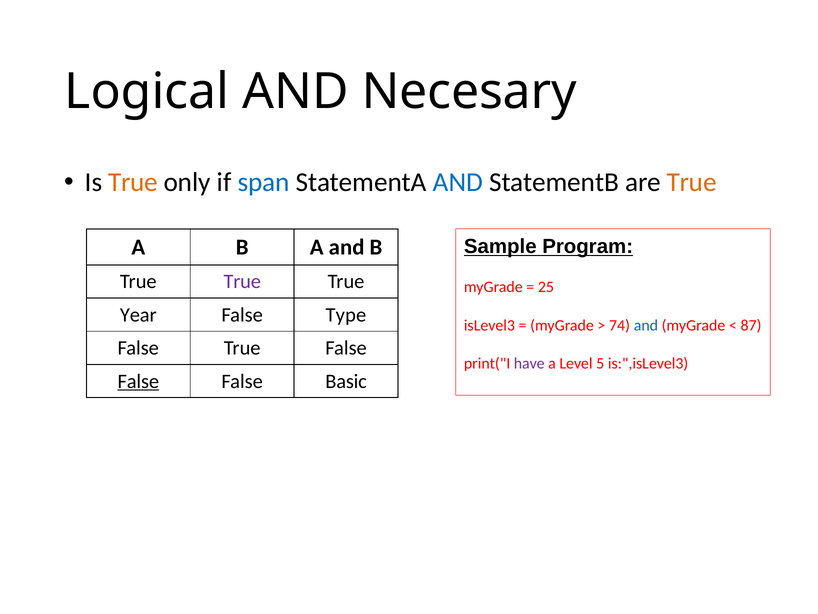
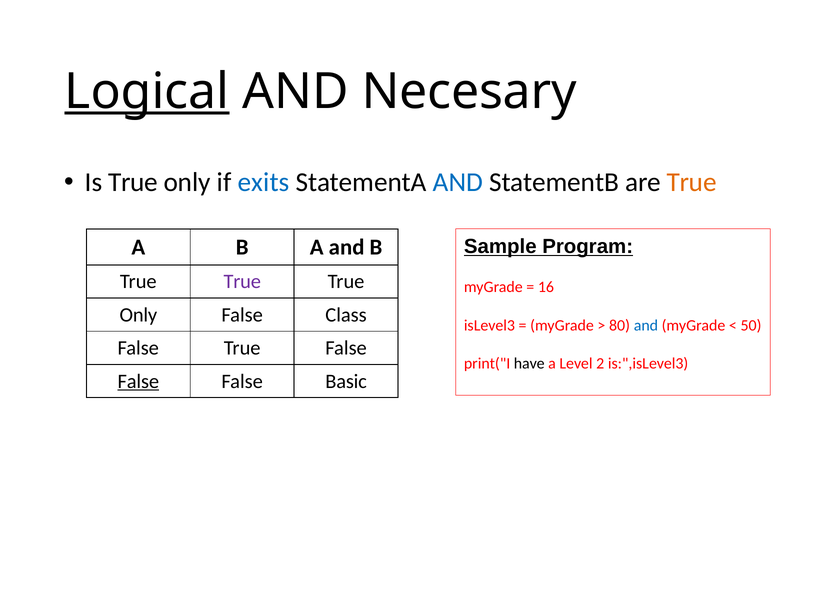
Logical underline: none -> present
True at (133, 182) colour: orange -> black
span: span -> exits
25: 25 -> 16
Year at (138, 315): Year -> Only
Type: Type -> Class
74: 74 -> 80
87: 87 -> 50
have colour: purple -> black
5: 5 -> 2
